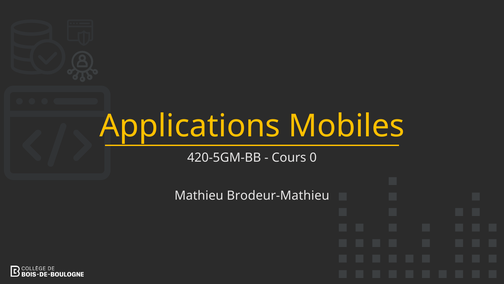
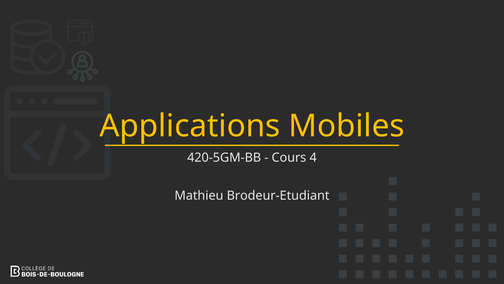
0: 0 -> 4
Brodeur-Mathieu: Brodeur-Mathieu -> Brodeur-Etudiant
